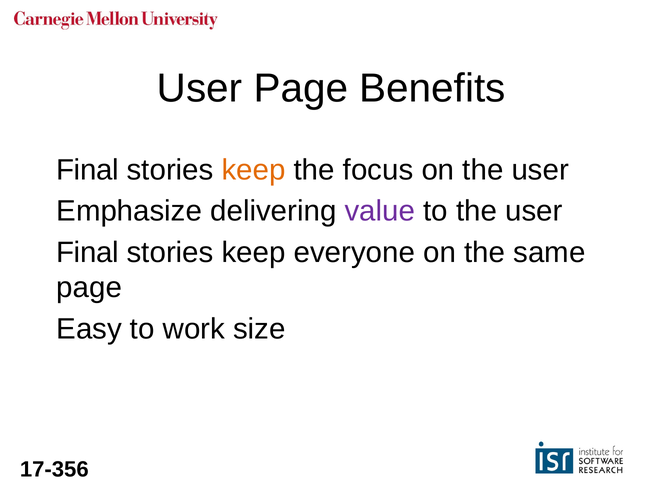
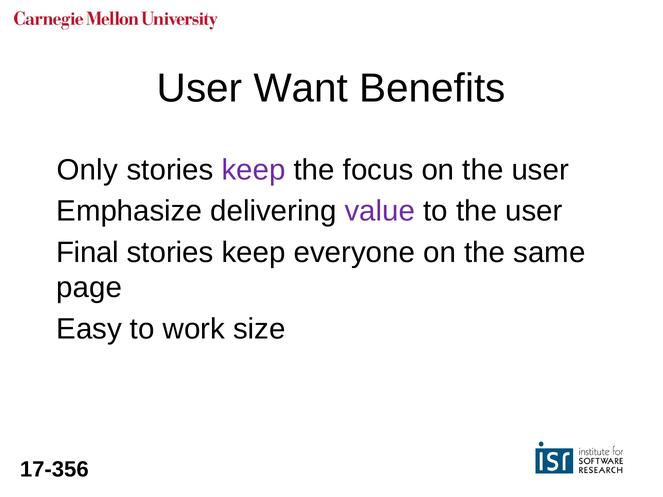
User Page: Page -> Want
Final at (88, 170): Final -> Only
keep at (254, 170) colour: orange -> purple
